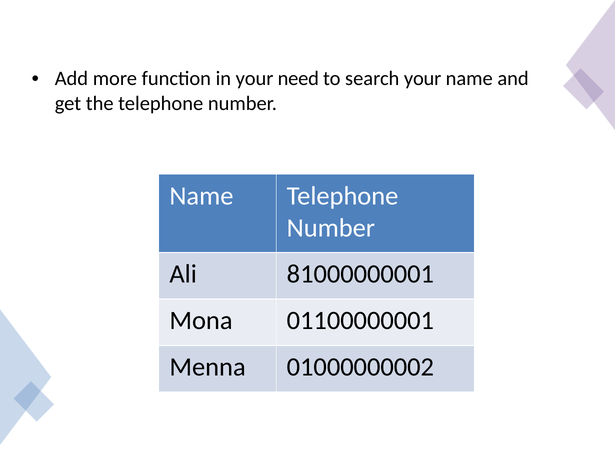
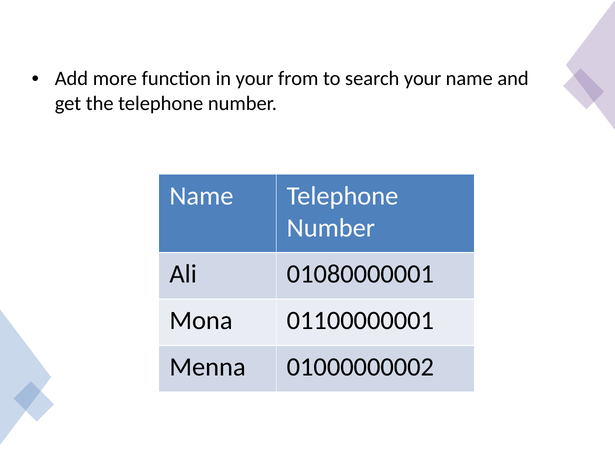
need: need -> from
81000000001: 81000000001 -> 01080000001
